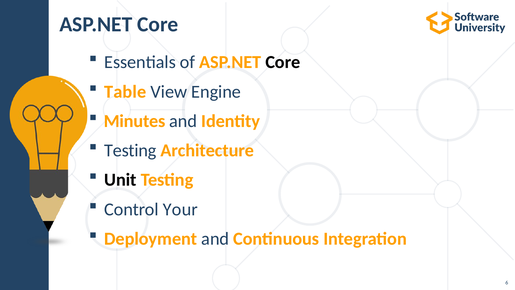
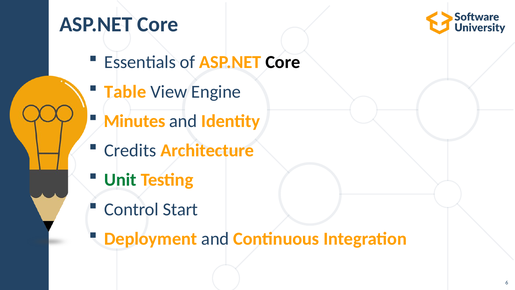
Testing at (130, 150): Testing -> Credits
Unit colour: black -> green
Your: Your -> Start
